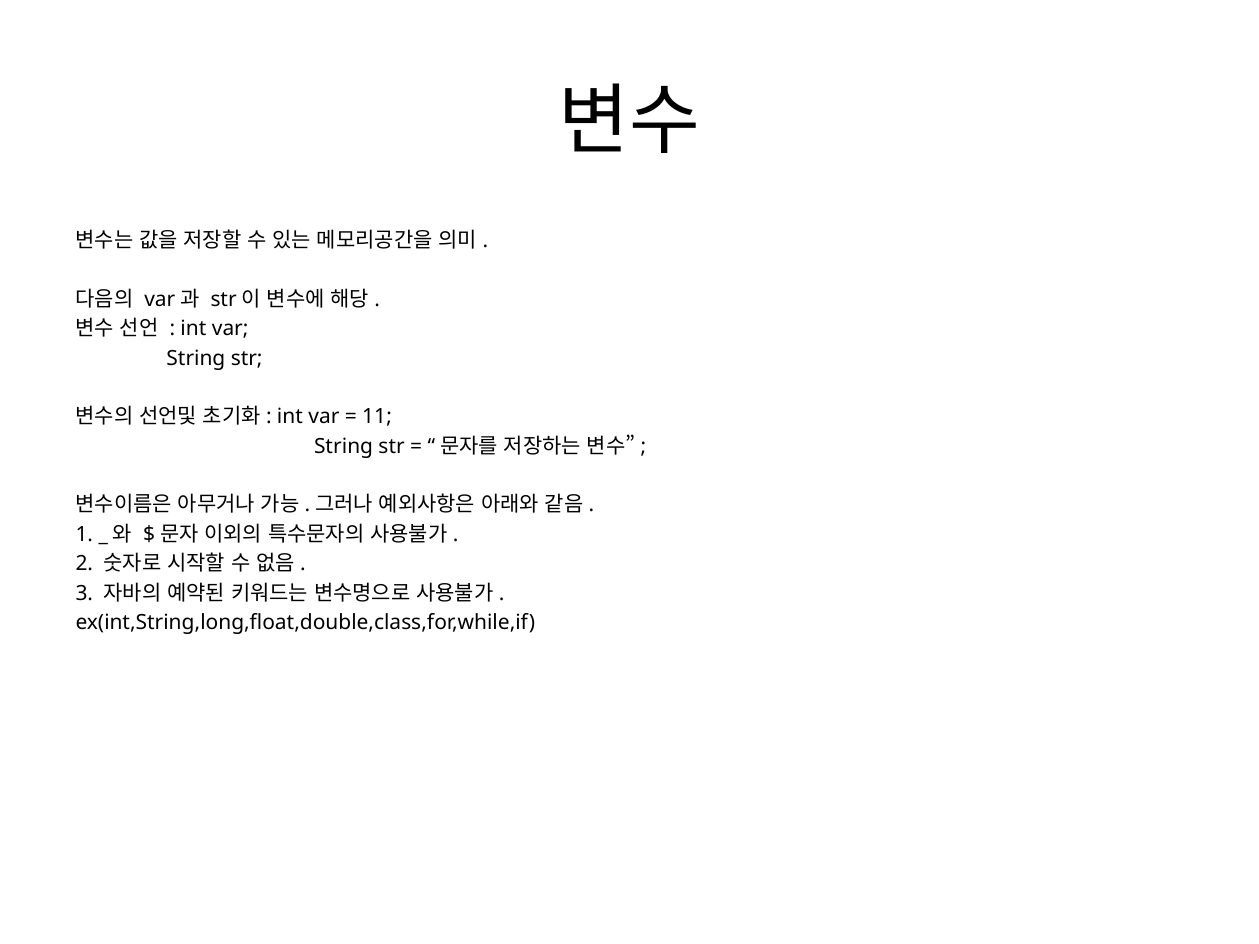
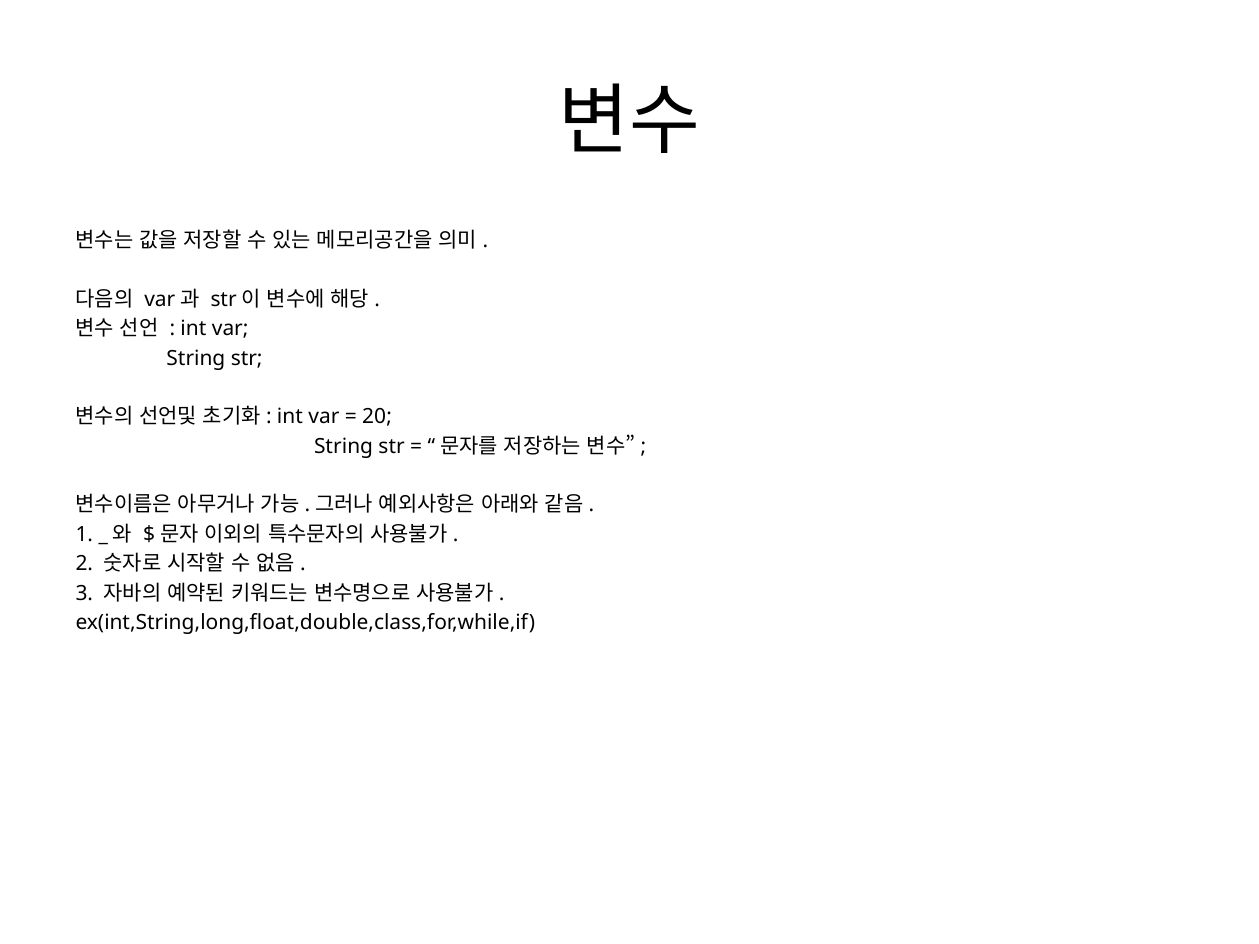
11: 11 -> 20
